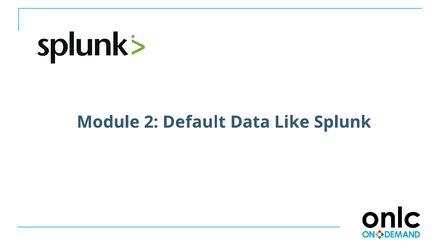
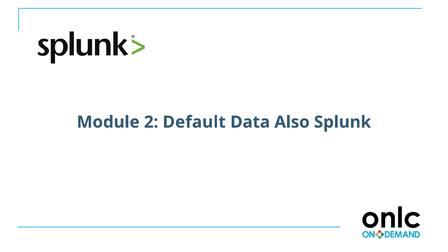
Like: Like -> Also
